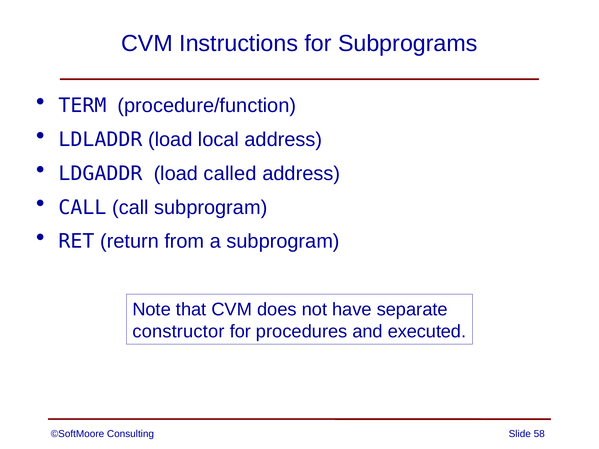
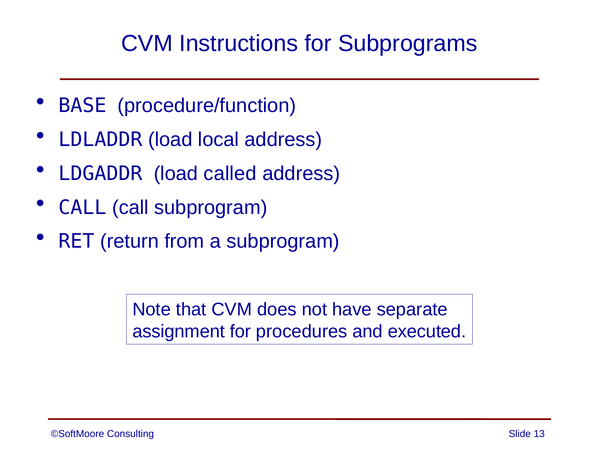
TERM: TERM -> BASE
constructor: constructor -> assignment
58: 58 -> 13
